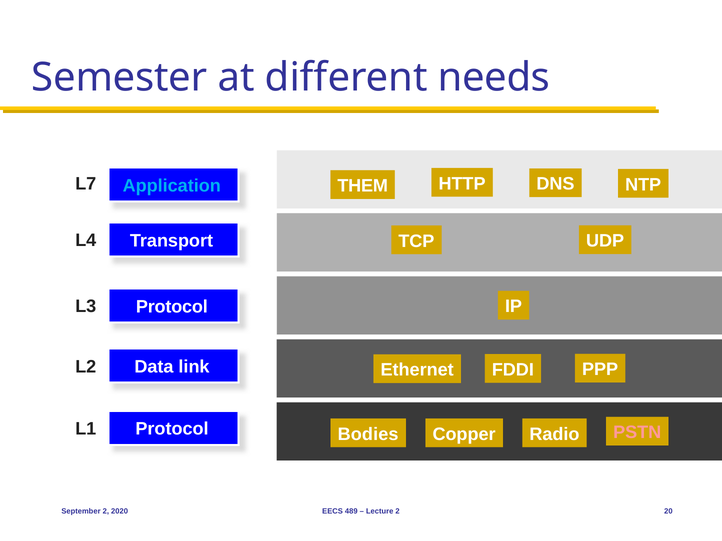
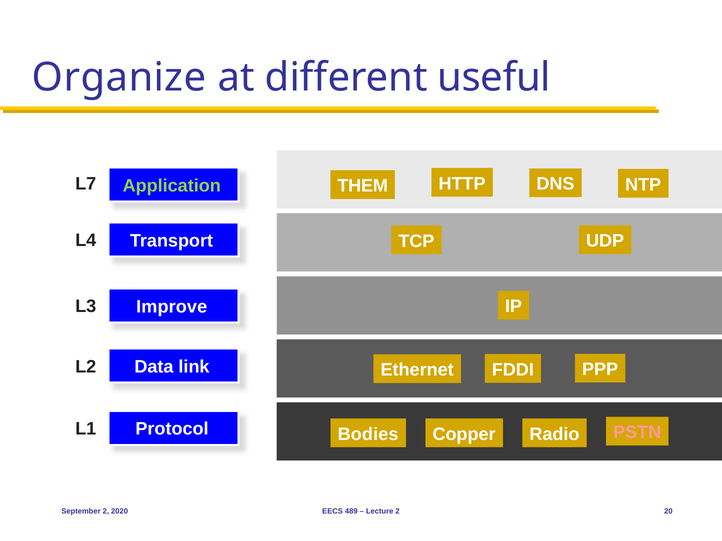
Semester: Semester -> Organize
needs: needs -> useful
Application colour: light blue -> light green
Protocol at (172, 307): Protocol -> Improve
